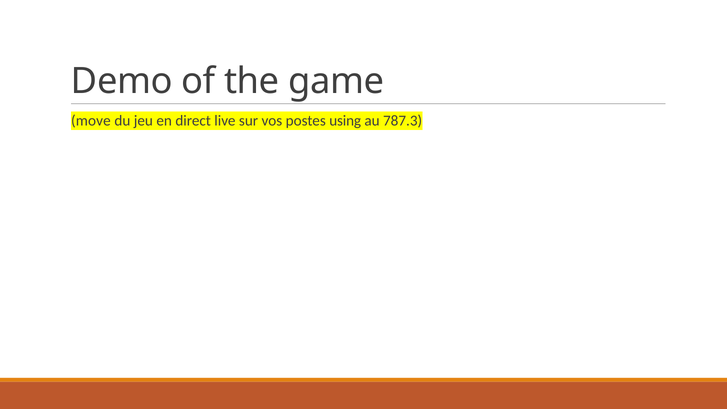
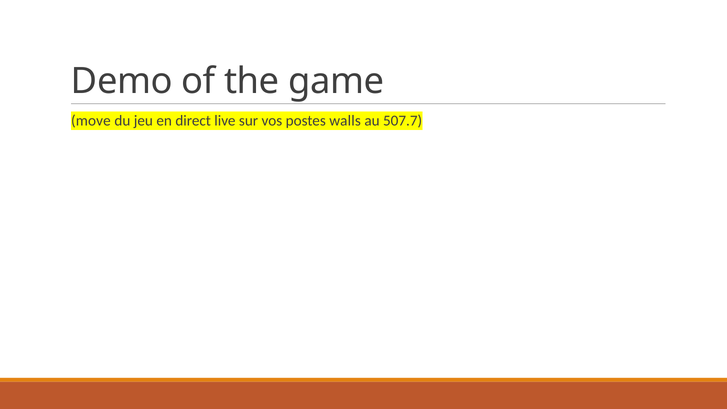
using: using -> walls
787.3: 787.3 -> 507.7
